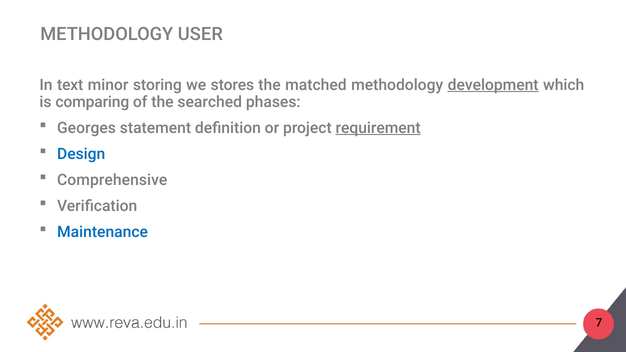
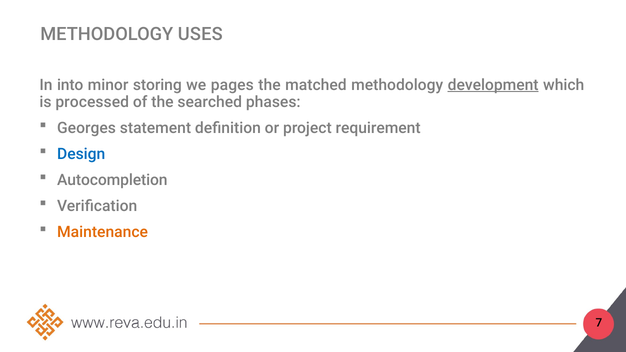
USER: USER -> USES
text: text -> into
stores: stores -> pages
comparing: comparing -> processed
requirement underline: present -> none
Comprehensive: Comprehensive -> Autocompletion
Maintenance colour: blue -> orange
